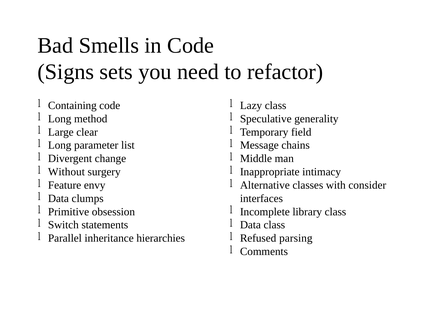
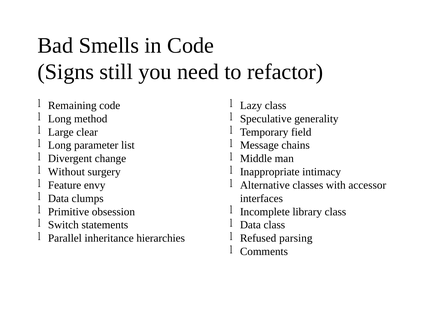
sets: sets -> still
Containing: Containing -> Remaining
consider: consider -> accessor
